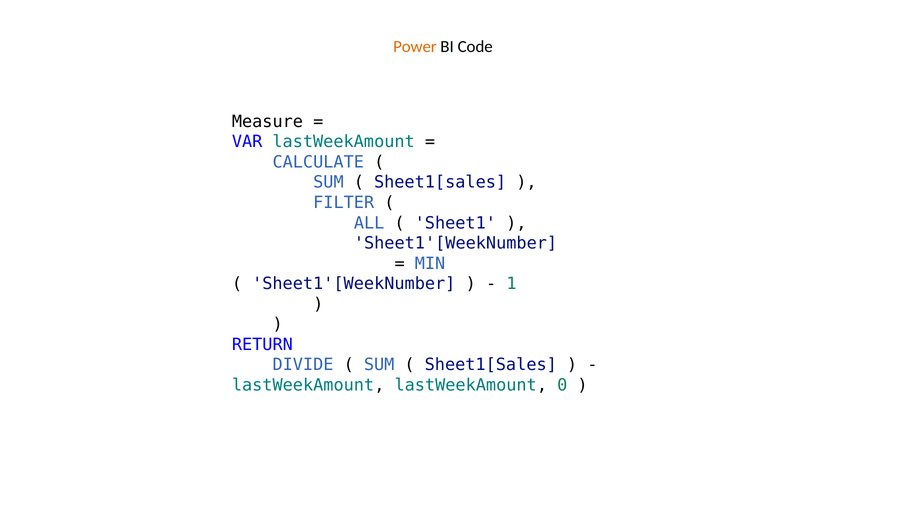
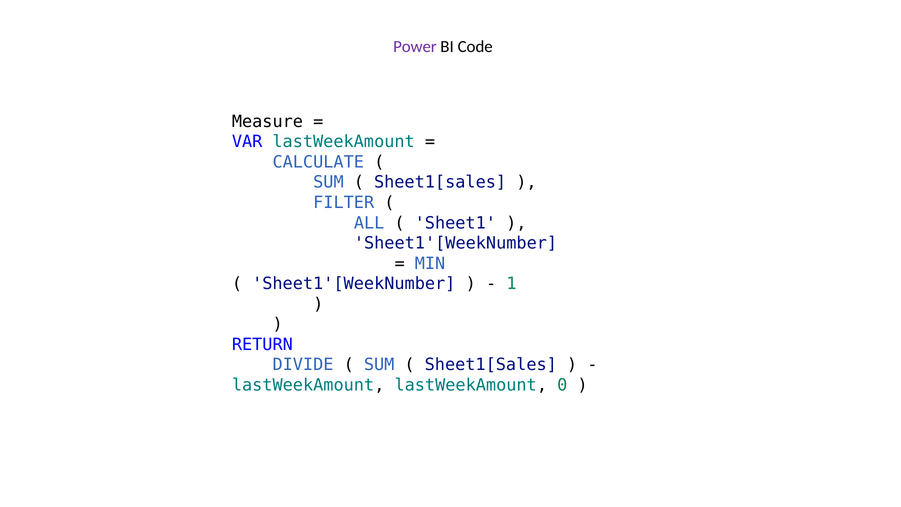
Power colour: orange -> purple
